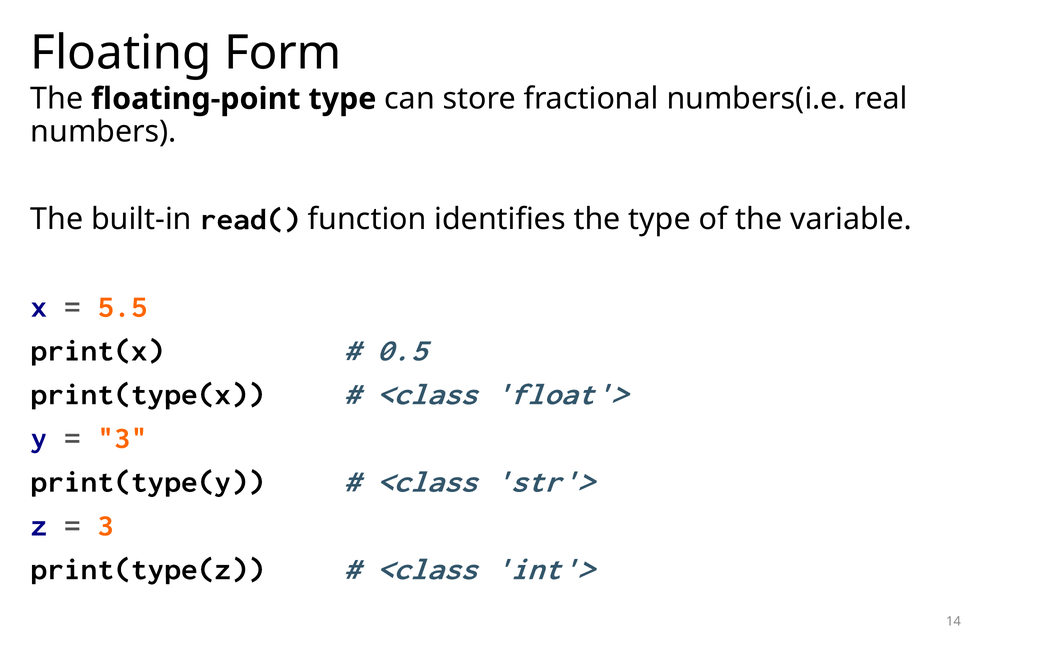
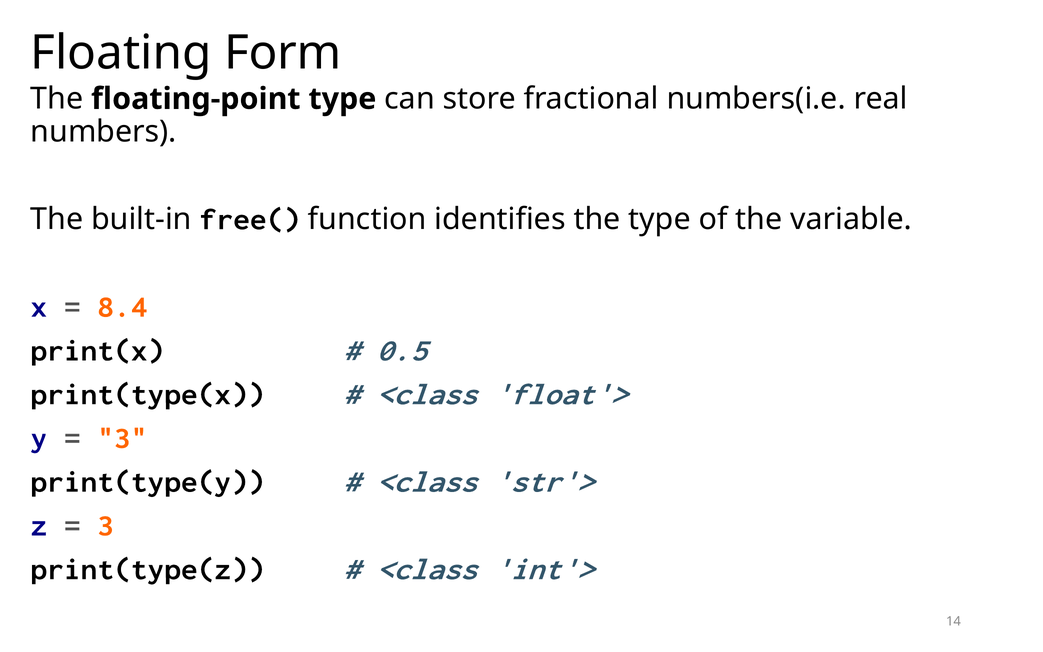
read(: read( -> free(
5.5: 5.5 -> 8.4
